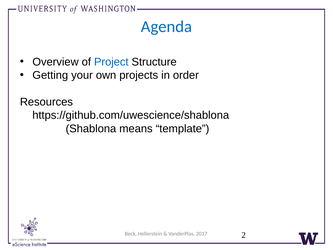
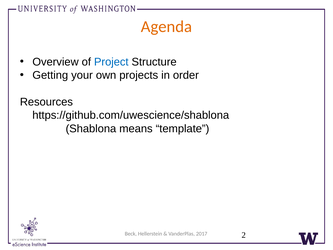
Agenda colour: blue -> orange
